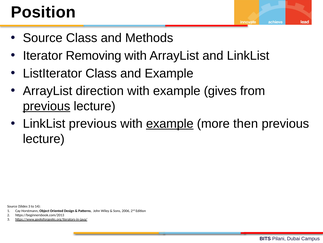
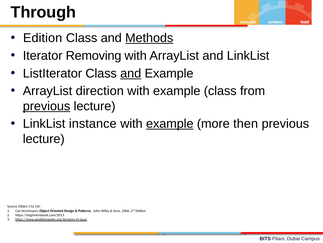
Position: Position -> Through
Source at (43, 38): Source -> Edition
Methods underline: none -> present
and at (131, 73) underline: none -> present
example gives: gives -> class
LinkList previous: previous -> instance
